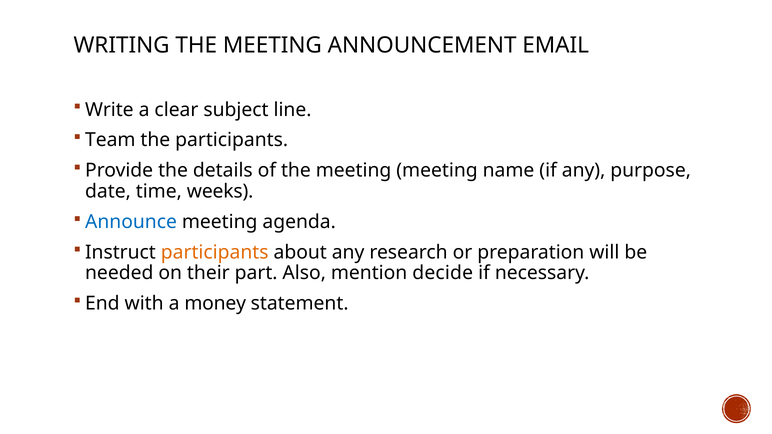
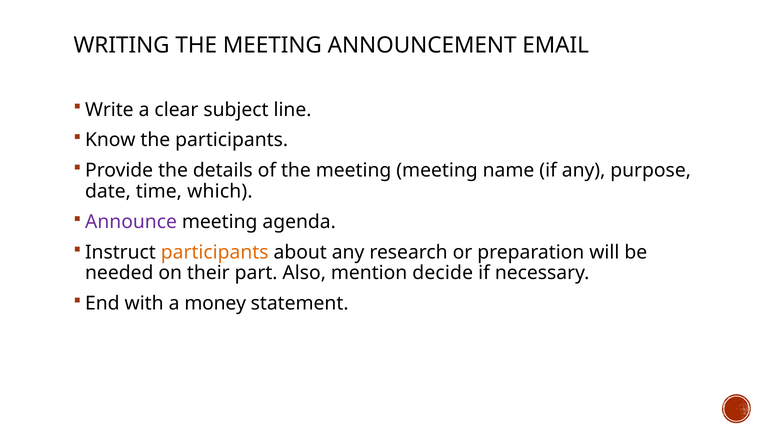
Team: Team -> Know
weeks: weeks -> which
Announce colour: blue -> purple
